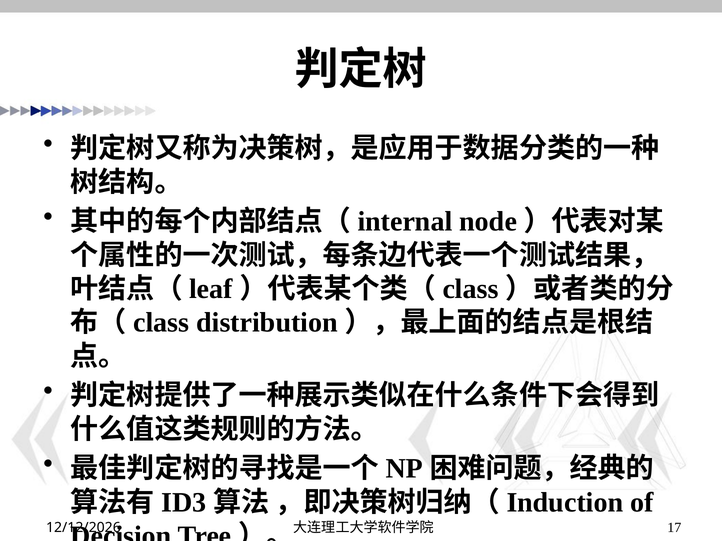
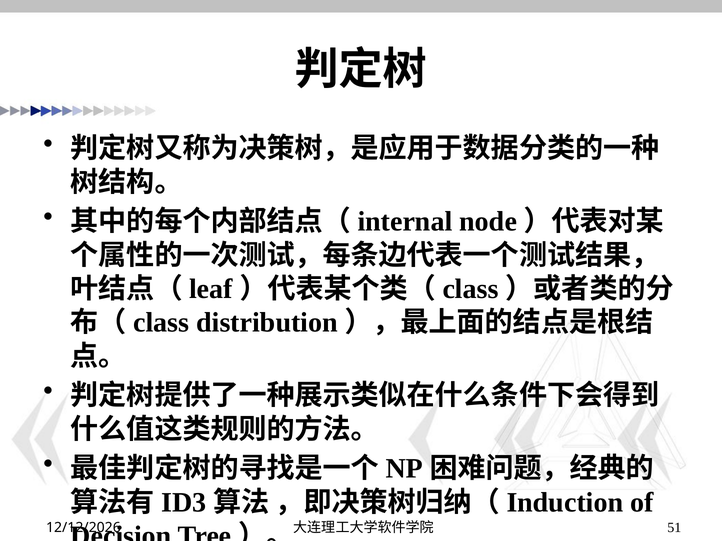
17: 17 -> 51
